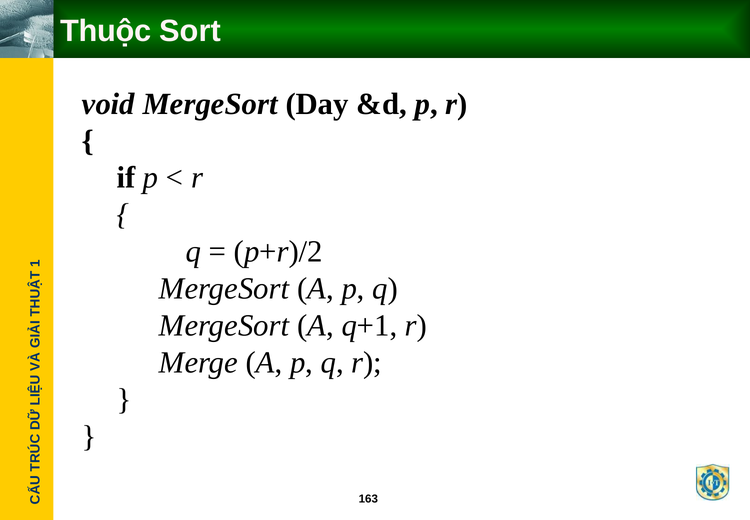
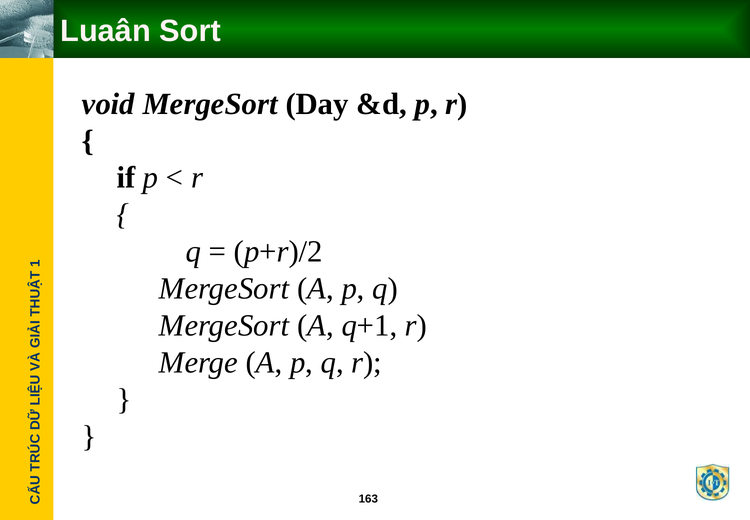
Thuộc: Thuộc -> Luaân
